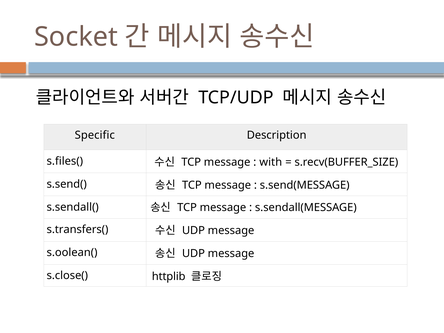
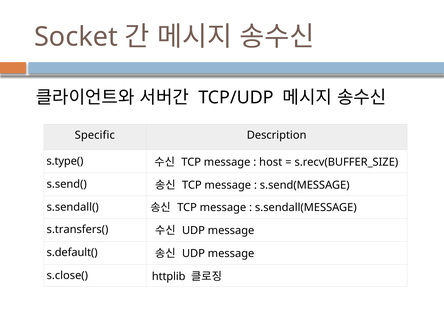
s.files(: s.files( -> s.type(
with: with -> host
s.oolean(: s.oolean( -> s.default(
